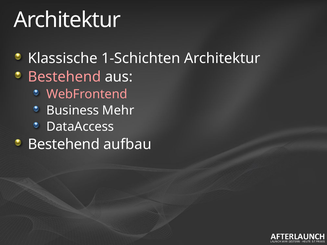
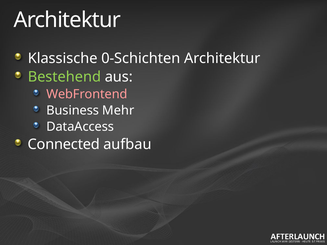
1-Schichten: 1-Schichten -> 0-Schichten
Bestehend at (64, 77) colour: pink -> light green
Bestehend at (64, 144): Bestehend -> Connected
